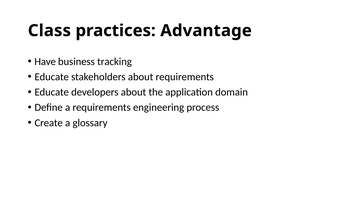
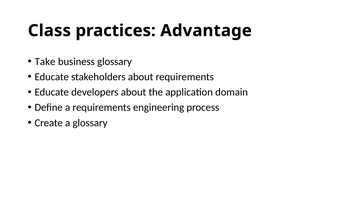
Have: Have -> Take
business tracking: tracking -> glossary
